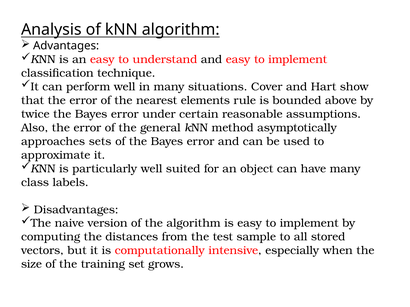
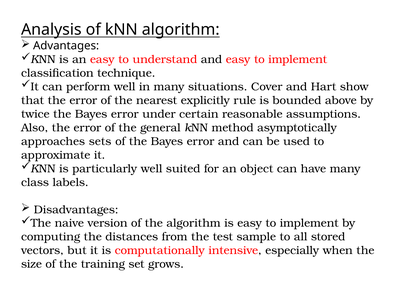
elements: elements -> explicitly
